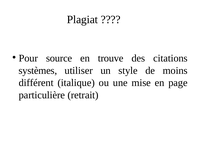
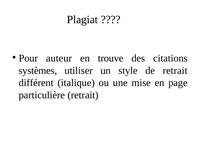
source: source -> auteur
de moins: moins -> retrait
